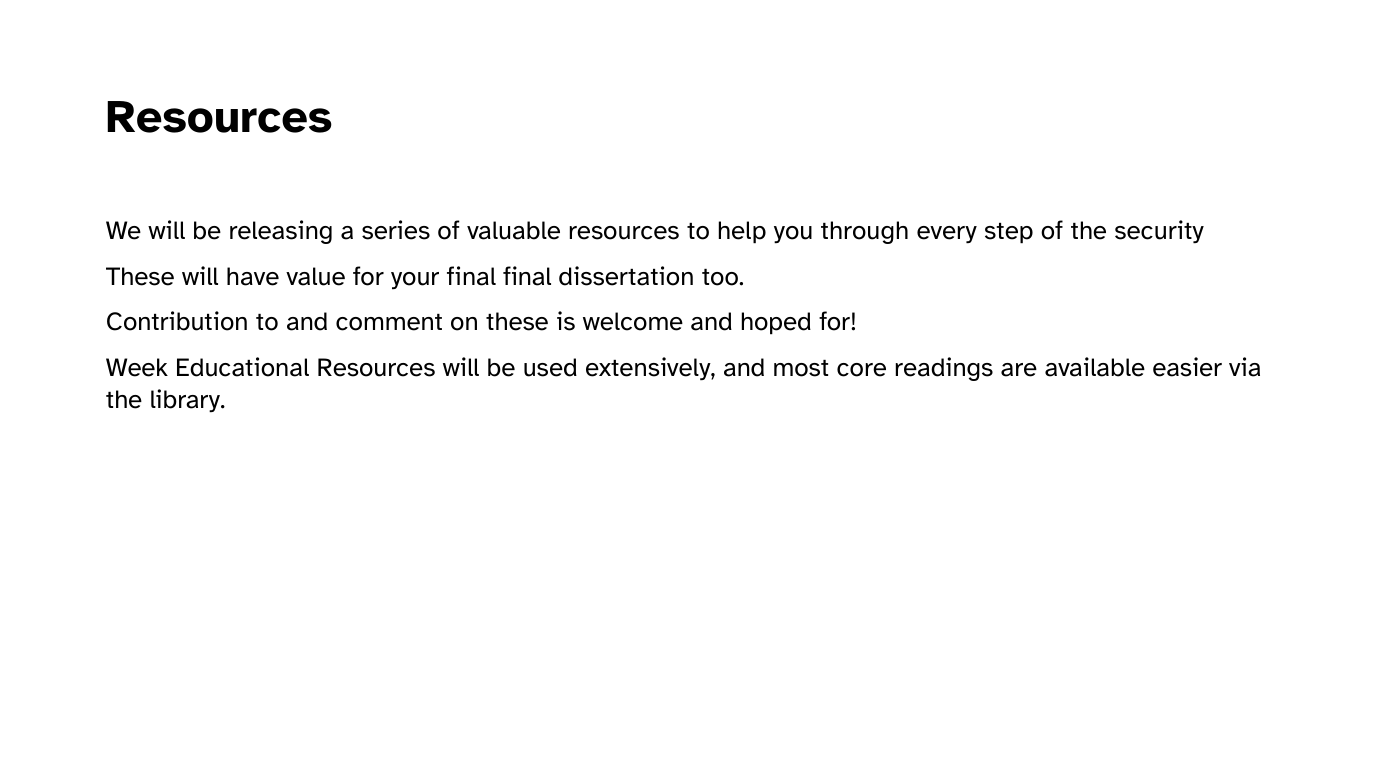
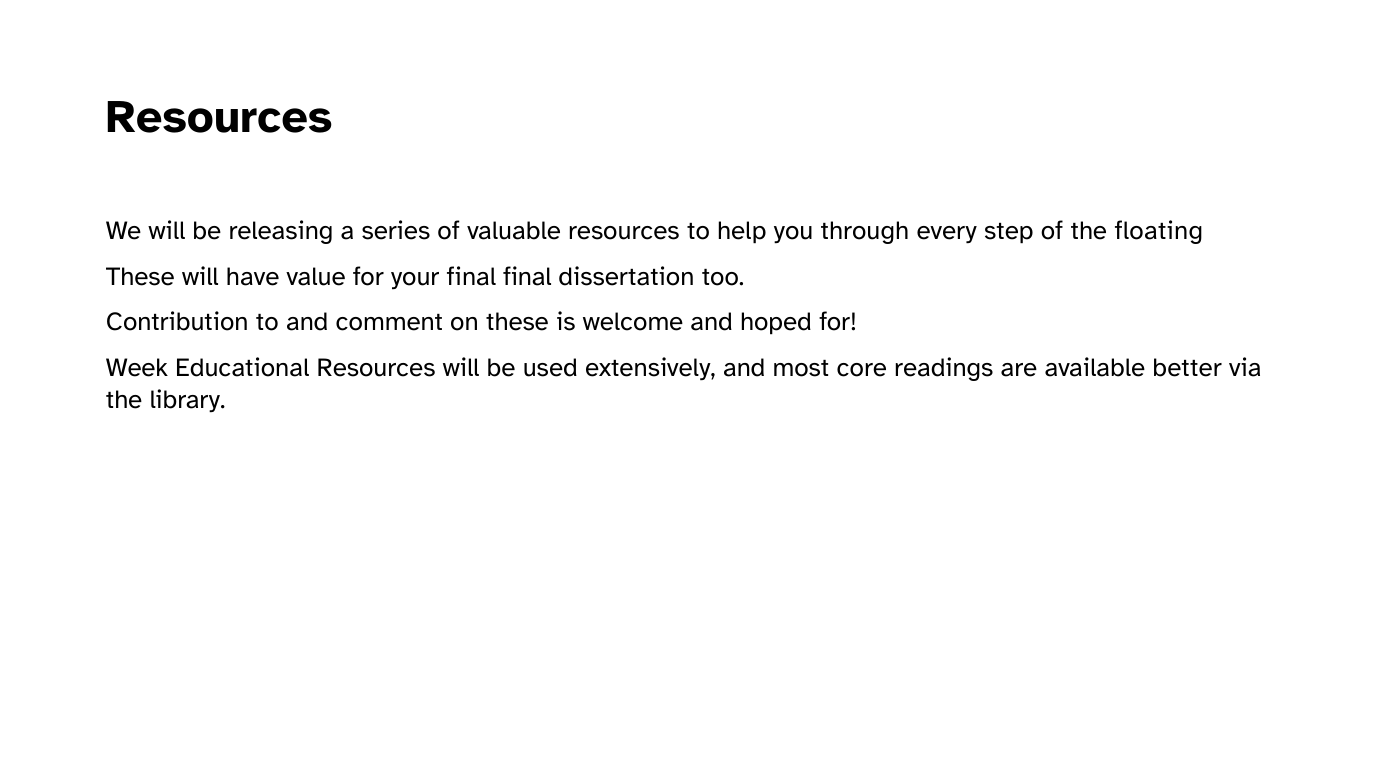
security: security -> floating
easier: easier -> better
